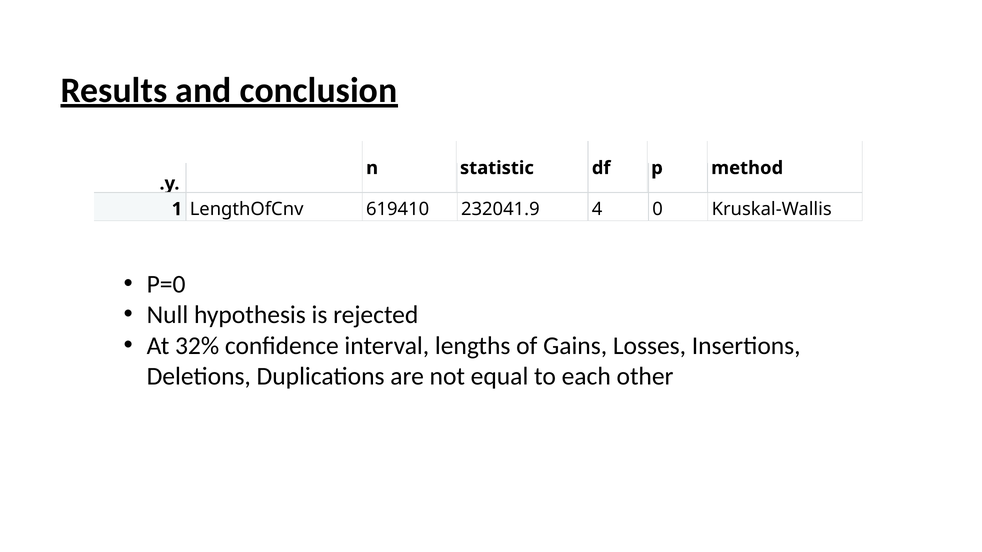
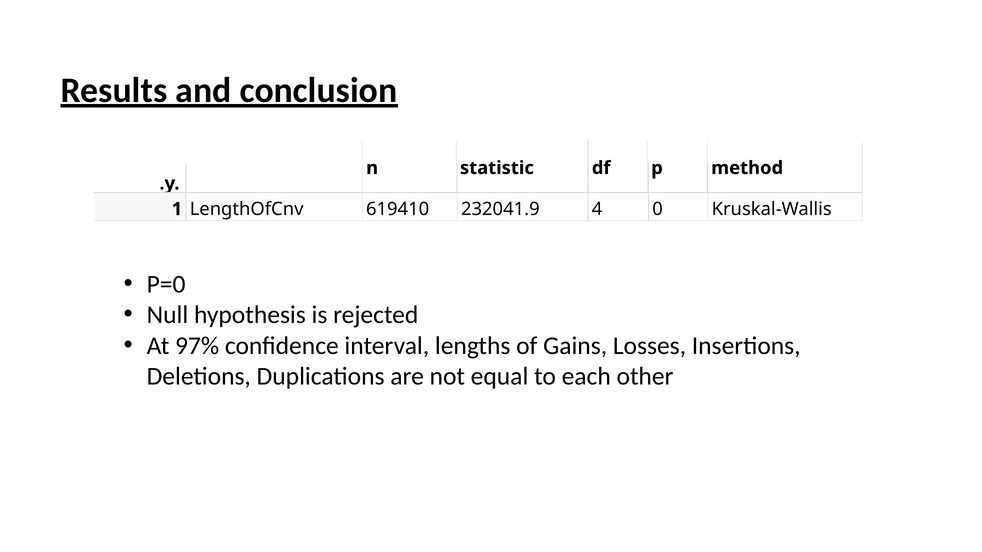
32%: 32% -> 97%
